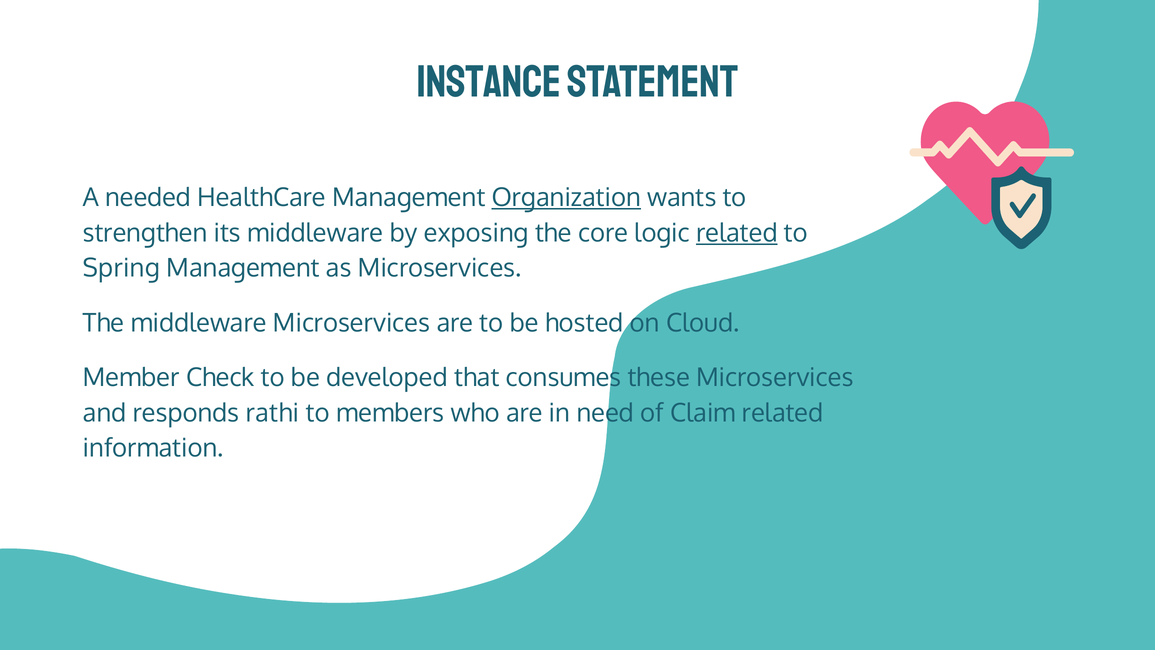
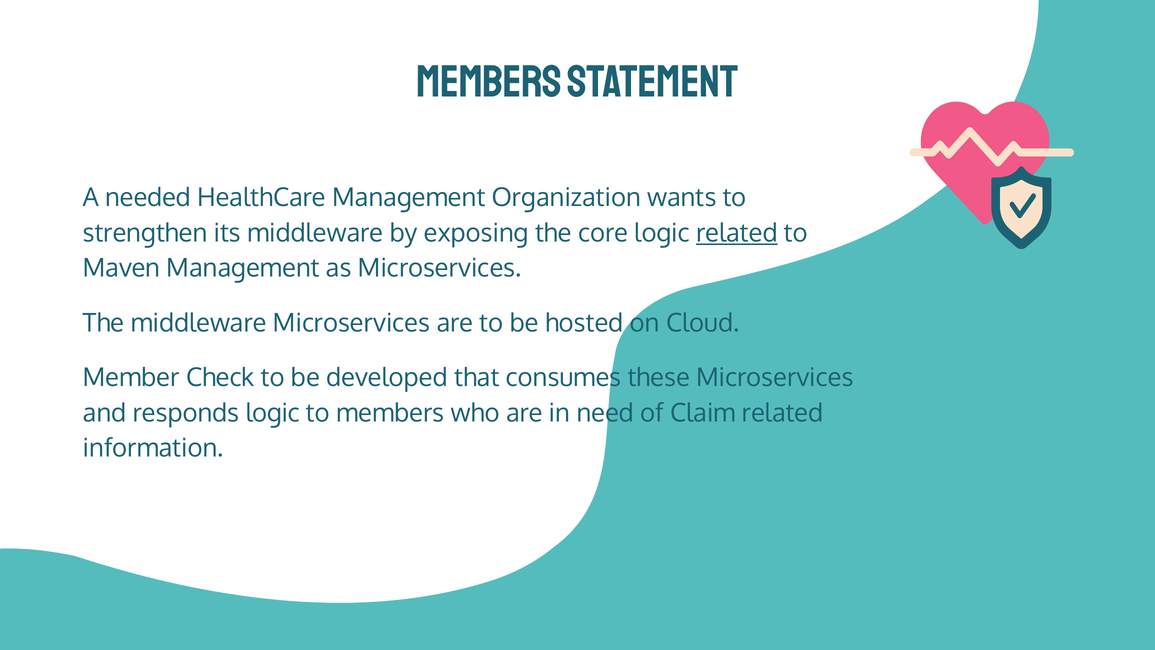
INSTANCE at (489, 82): INSTANCE -> MEMBERS
Organization underline: present -> none
Spring: Spring -> Maven
responds rathi: rathi -> logic
